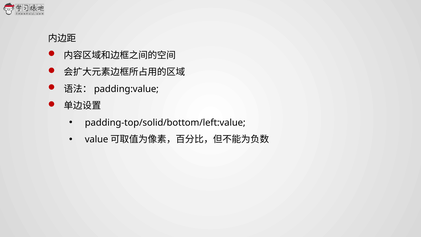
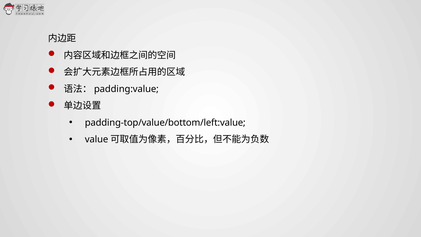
padding-top/solid/bottom/left:value: padding-top/solid/bottom/left:value -> padding-top/value/bottom/left:value
